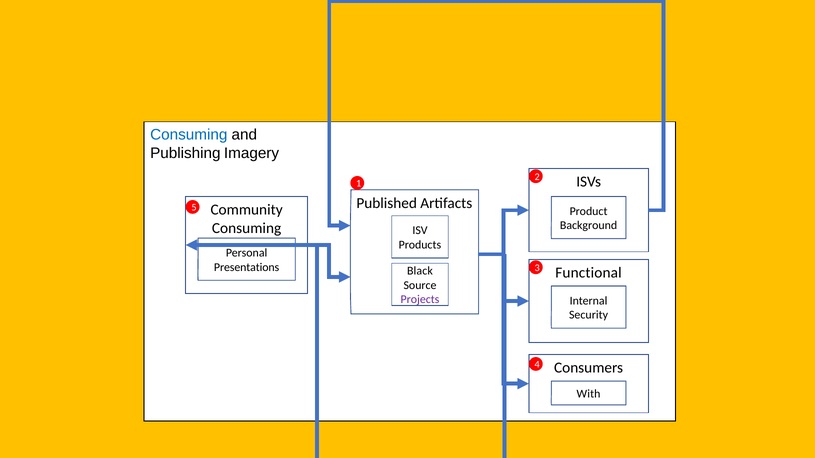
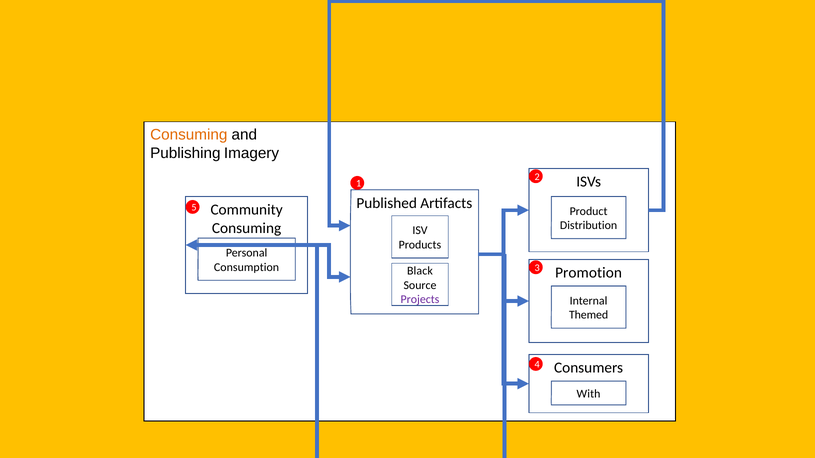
Consuming at (189, 135) colour: blue -> orange
Background: Background -> Distribution
Presentations: Presentations -> Consumption
Functional: Functional -> Promotion
Security: Security -> Themed
